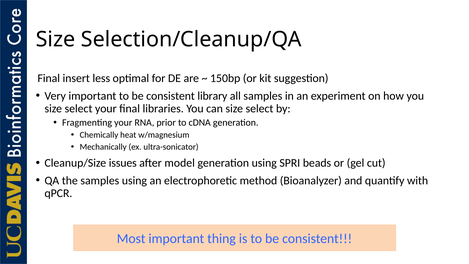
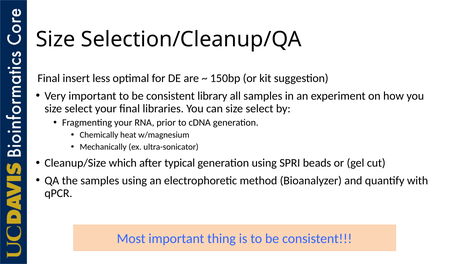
issues: issues -> which
model: model -> typical
